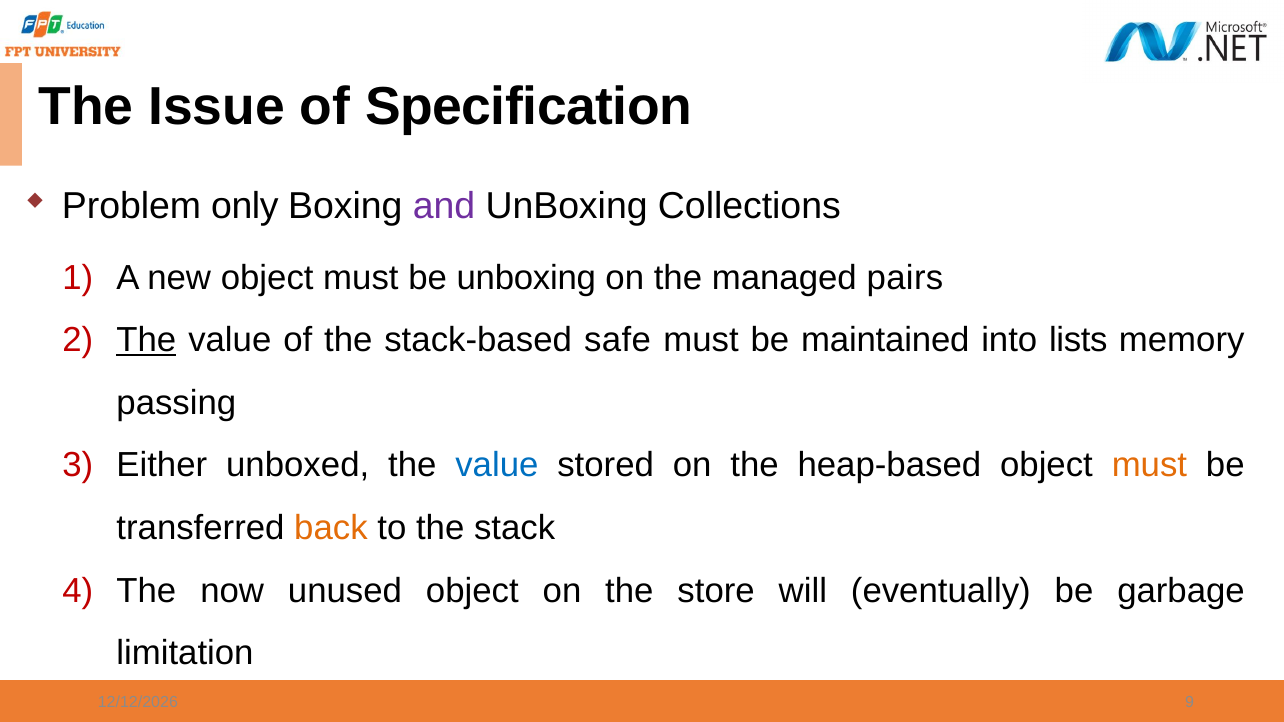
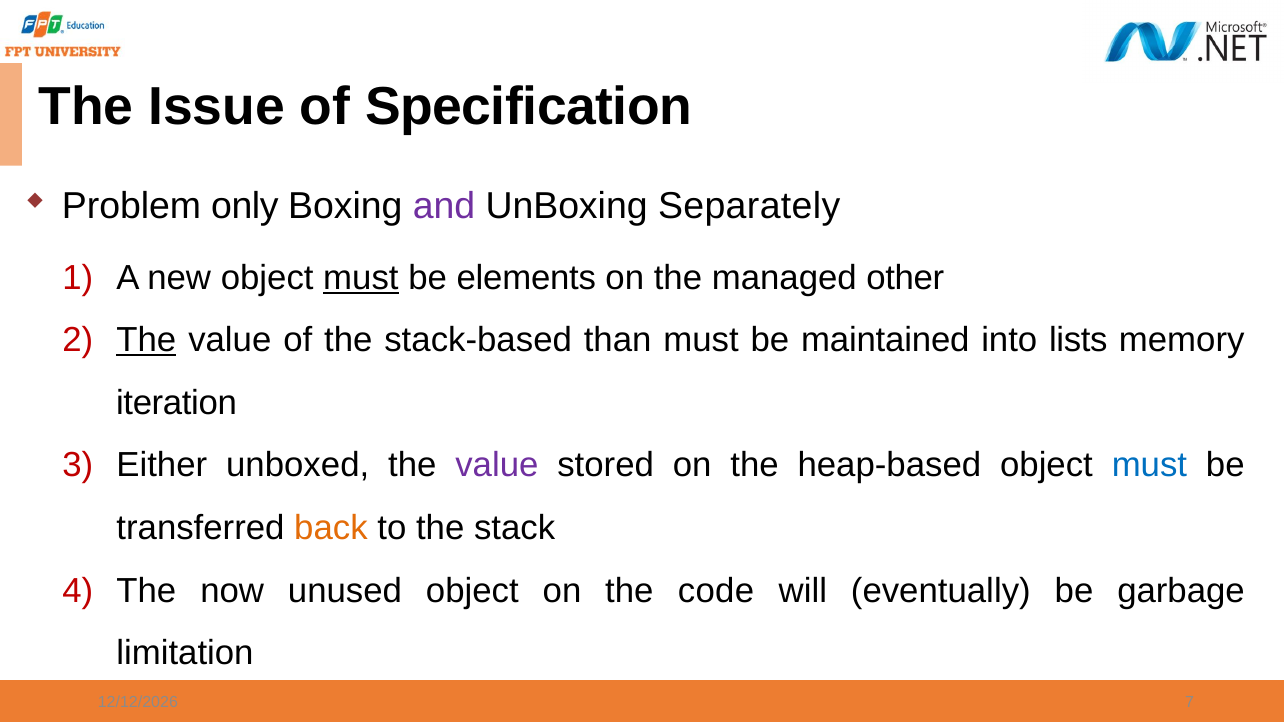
Collections: Collections -> Separately
must at (361, 278) underline: none -> present
be unboxing: unboxing -> elements
pairs: pairs -> other
safe: safe -> than
passing: passing -> iteration
value at (497, 466) colour: blue -> purple
must at (1149, 466) colour: orange -> blue
store: store -> code
9: 9 -> 7
